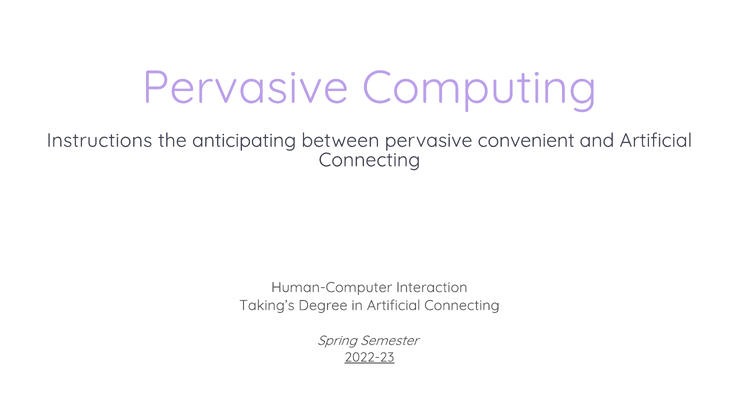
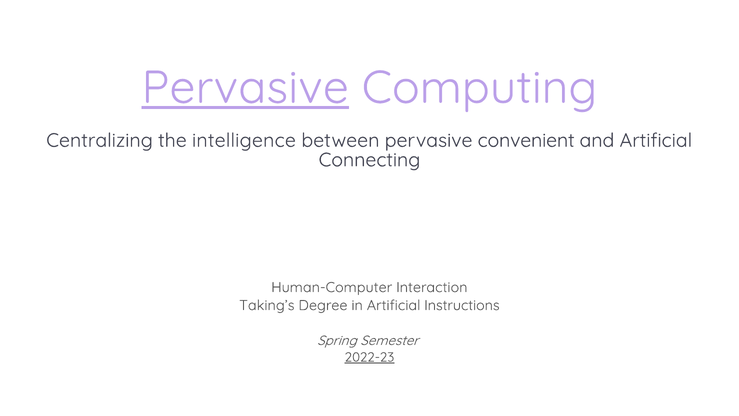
Pervasive at (245, 88) underline: none -> present
Instructions: Instructions -> Centralizing
anticipating: anticipating -> intelligence
in Artificial Connecting: Connecting -> Instructions
